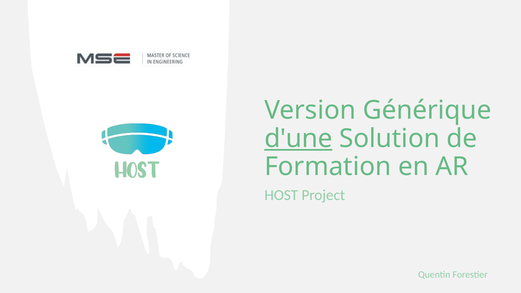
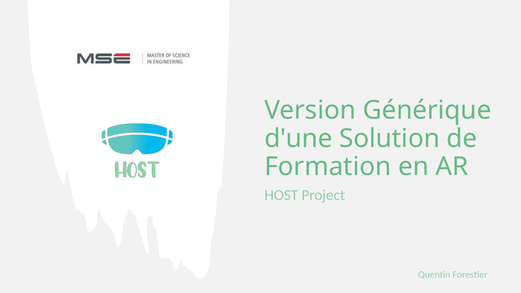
d'une underline: present -> none
